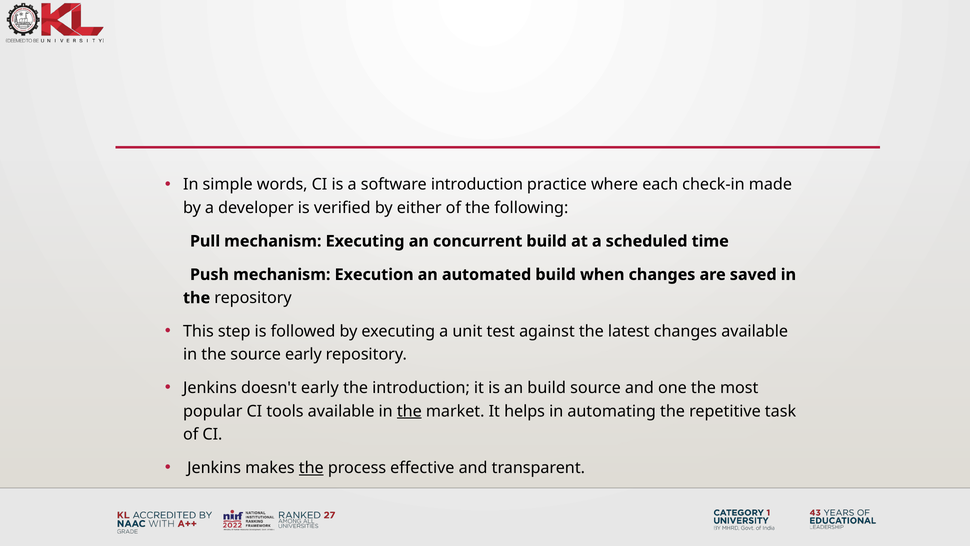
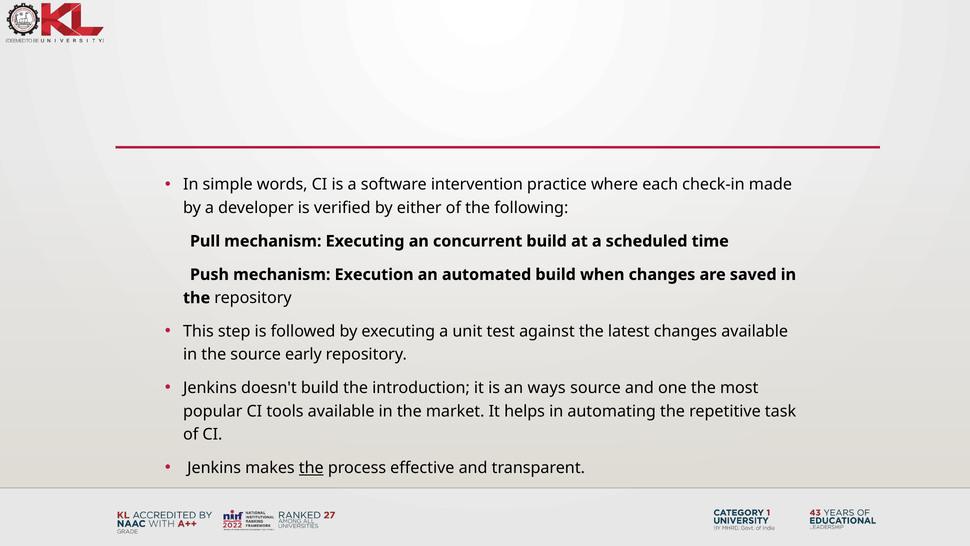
software introduction: introduction -> intervention
doesn't early: early -> build
an build: build -> ways
the at (409, 411) underline: present -> none
